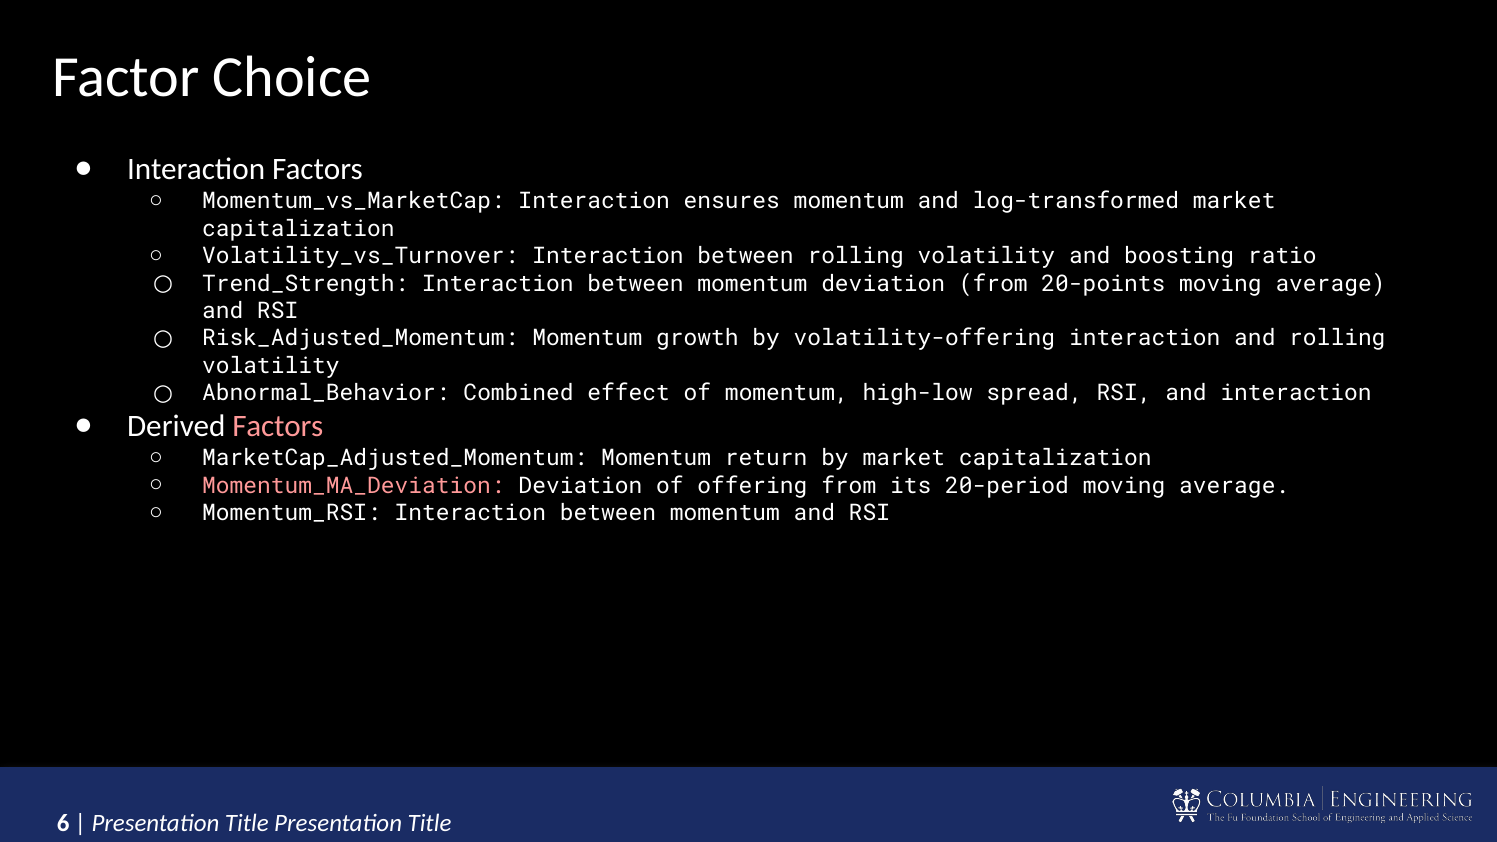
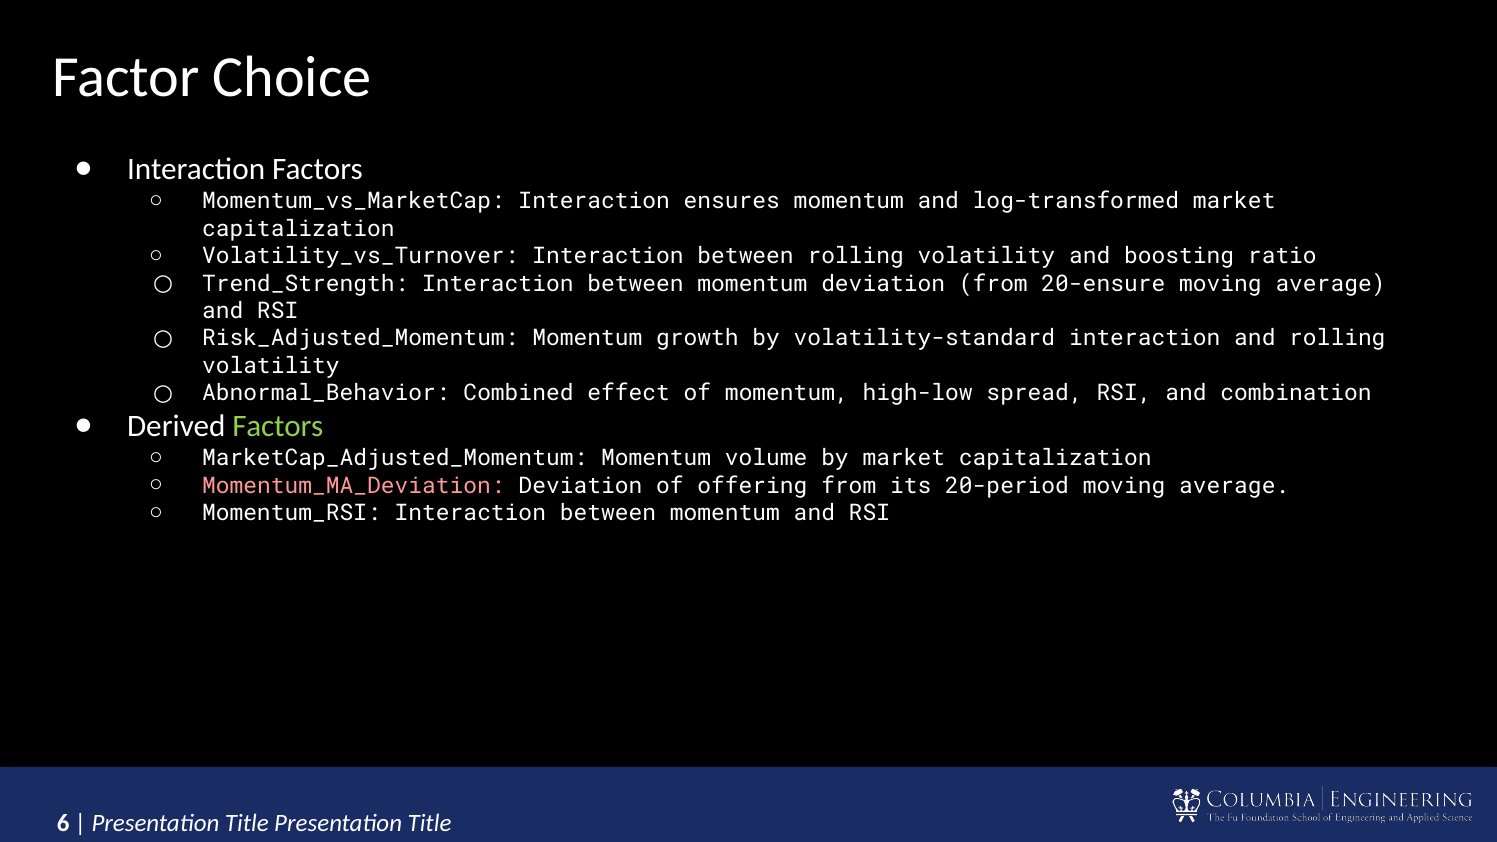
20-points: 20-points -> 20-ensure
volatility-offering: volatility-offering -> volatility-standard
and interaction: interaction -> combination
Factors at (278, 426) colour: pink -> light green
return: return -> volume
